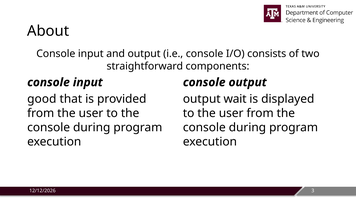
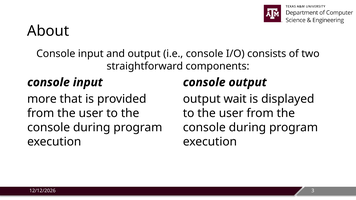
good: good -> more
